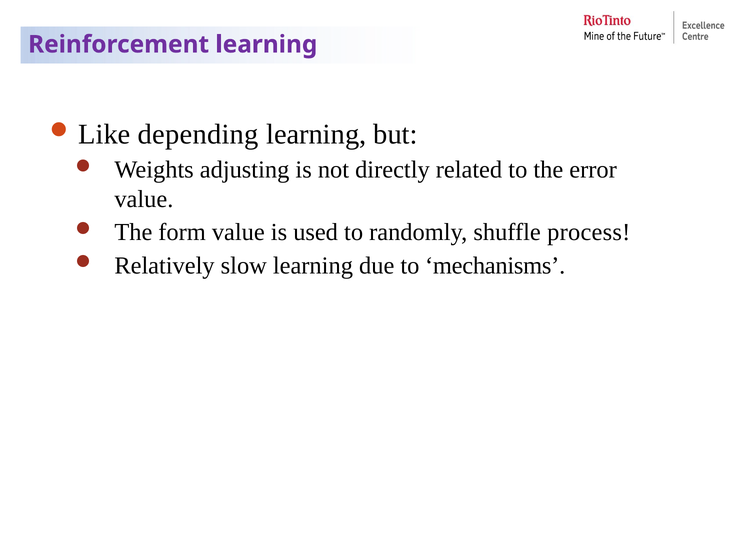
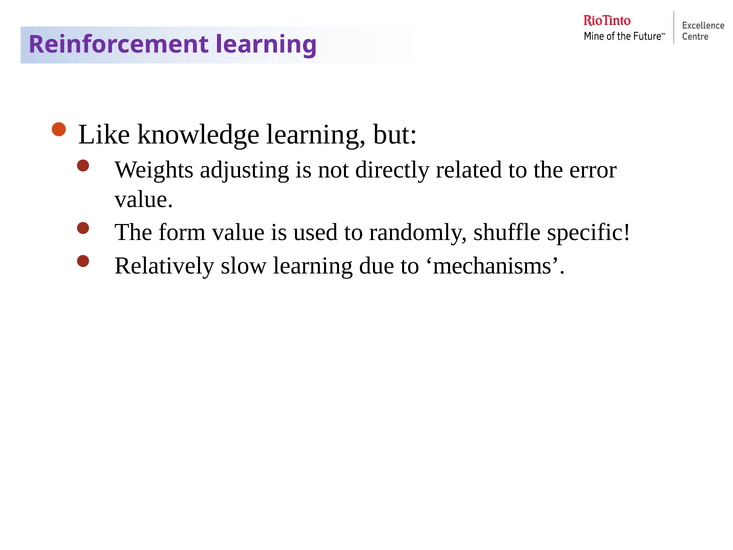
depending: depending -> knowledge
process: process -> specific
